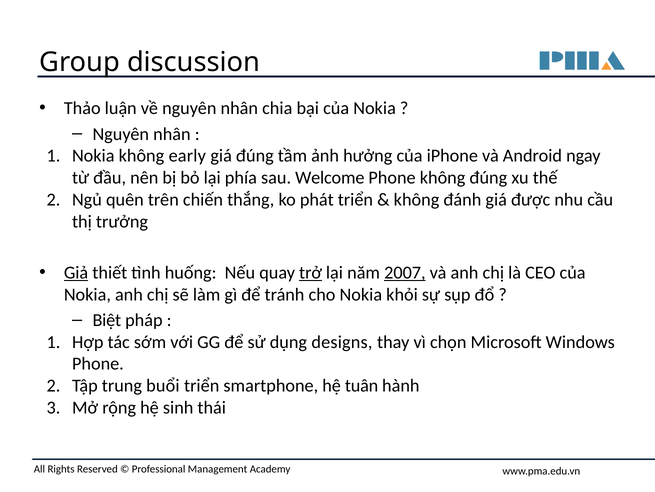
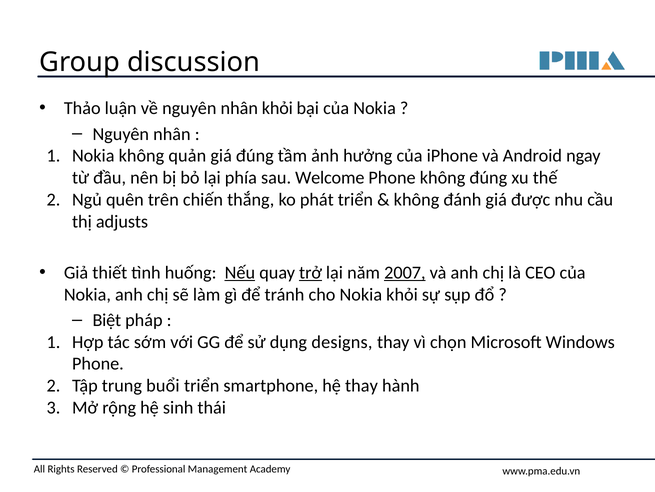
nhân chia: chia -> khỏi
early: early -> quản
trưởng: trưởng -> adjusts
Giả underline: present -> none
Nếu underline: none -> present
hệ tuân: tuân -> thay
